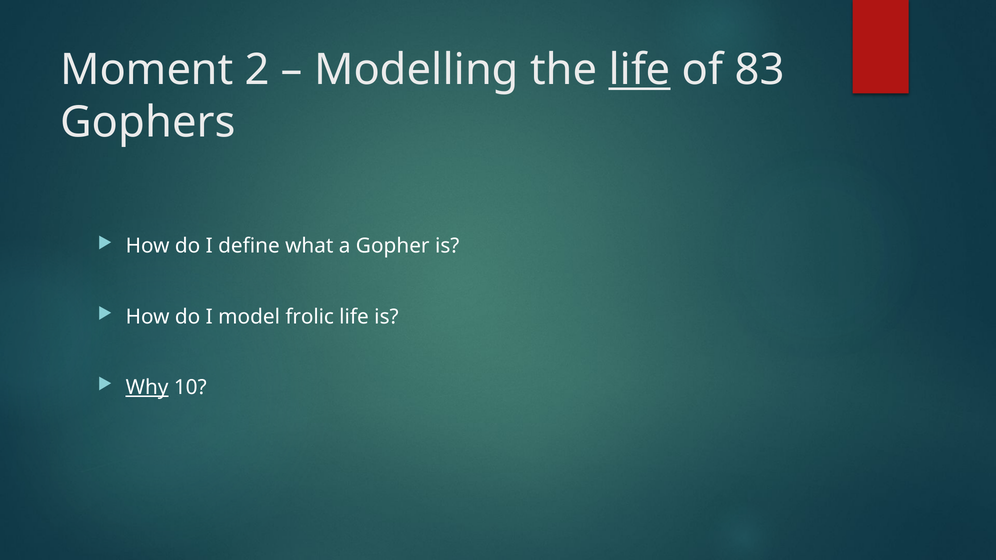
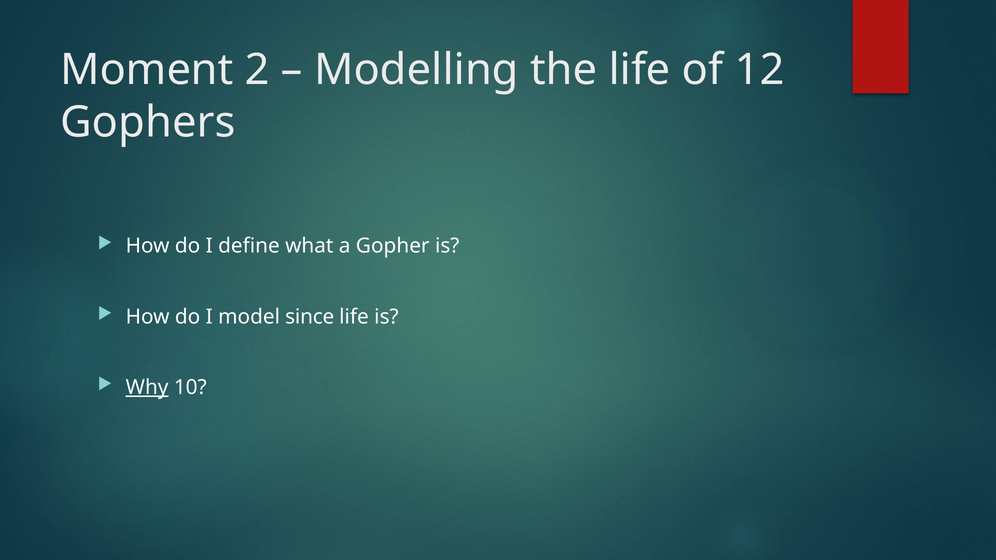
life at (640, 70) underline: present -> none
83: 83 -> 12
frolic: frolic -> since
